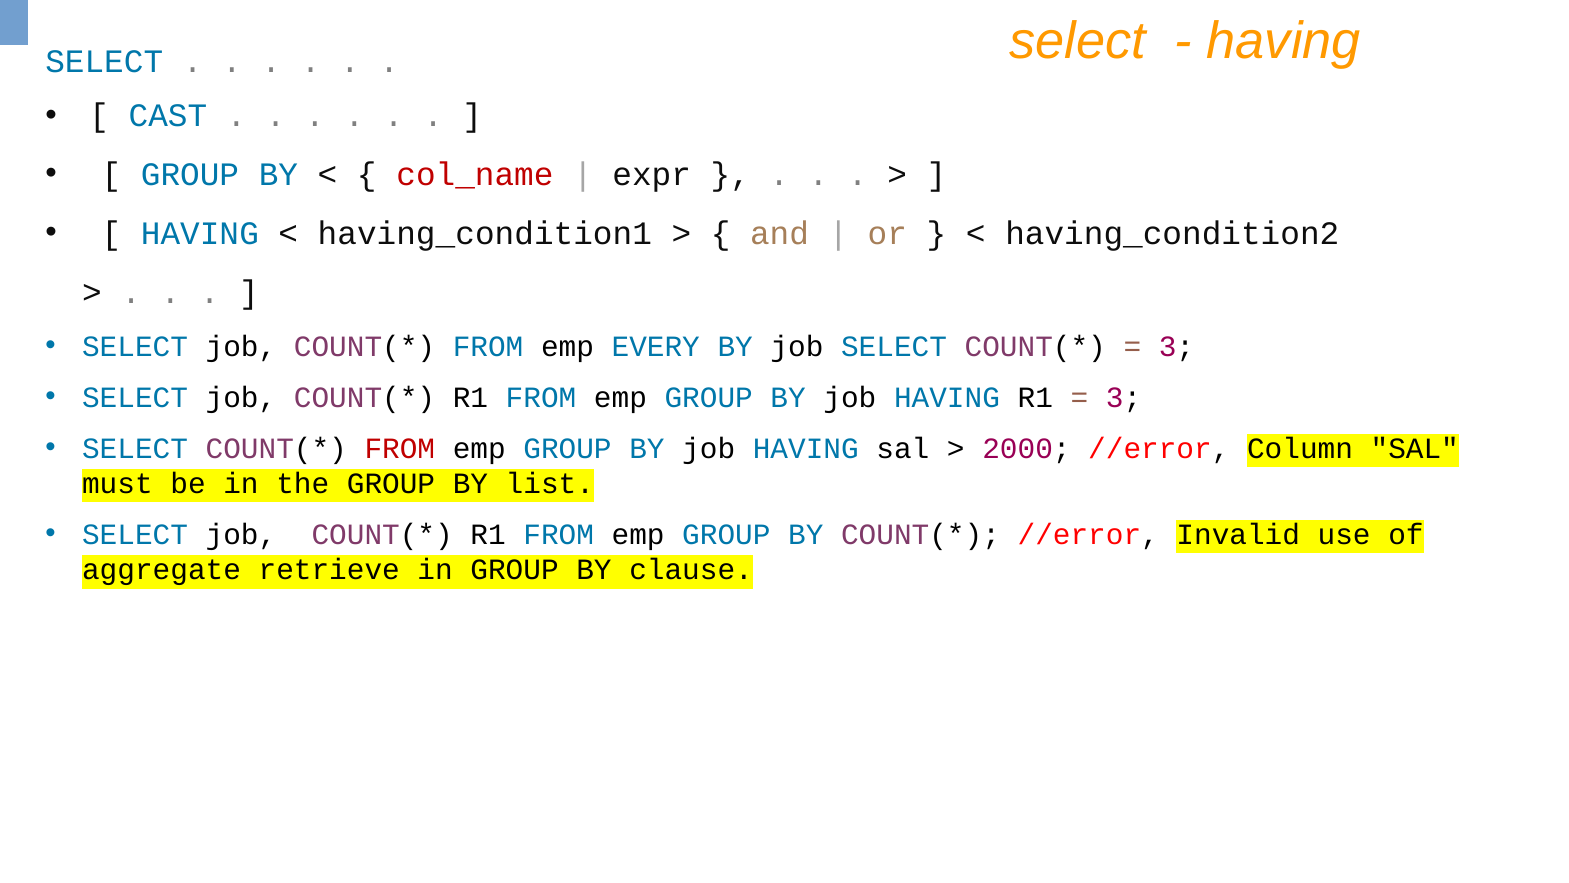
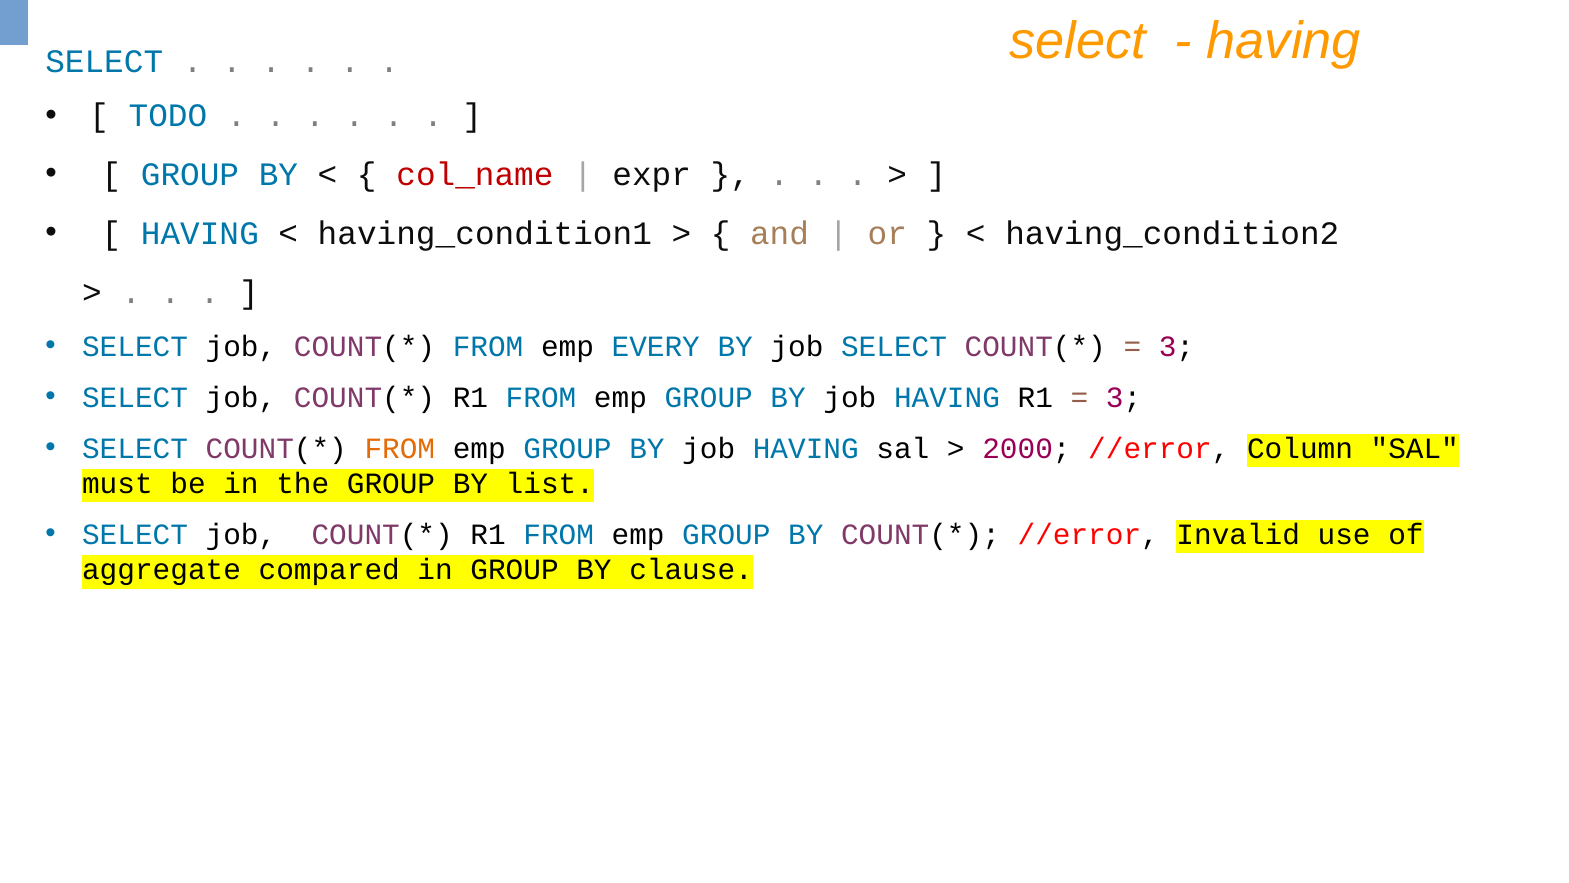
CAST: CAST -> TODO
FROM at (400, 448) colour: red -> orange
retrieve: retrieve -> compared
